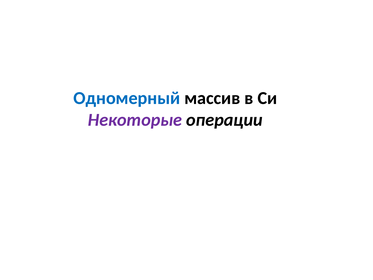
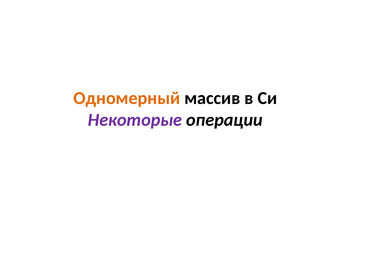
Одномерный colour: blue -> orange
